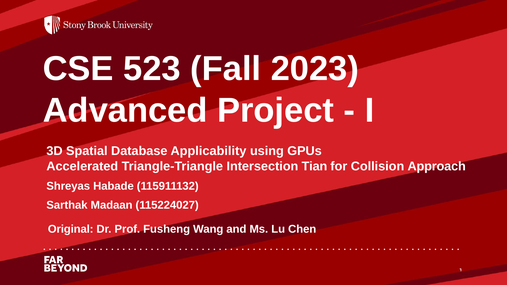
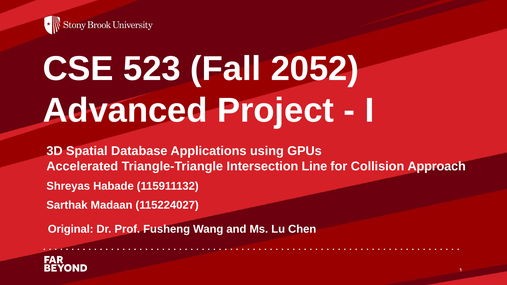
2023: 2023 -> 2052
Applicability: Applicability -> Applications
Tian: Tian -> Line
